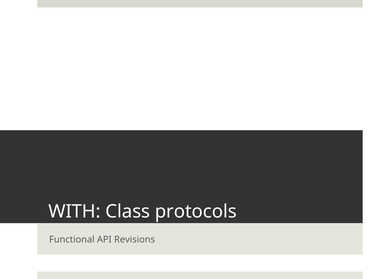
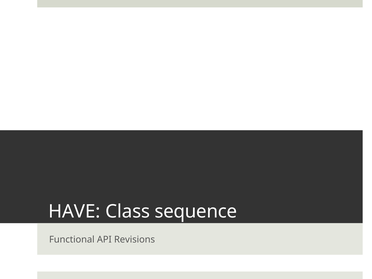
WITH: WITH -> HAVE
protocols: protocols -> sequence
